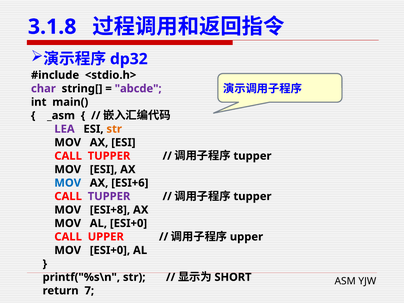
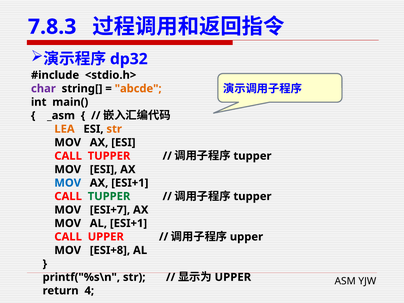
3.1.8: 3.1.8 -> 7.8.3
abcde colour: purple -> orange
LEA colour: purple -> orange
AX ESI+6: ESI+6 -> ESI+1
TUPPER at (109, 196) colour: purple -> green
ESI+8: ESI+8 -> ESI+7
AL ESI+0: ESI+0 -> ESI+1
MOV ESI+0: ESI+0 -> ESI+8
SHORT at (233, 277): SHORT -> UPPER
7: 7 -> 4
